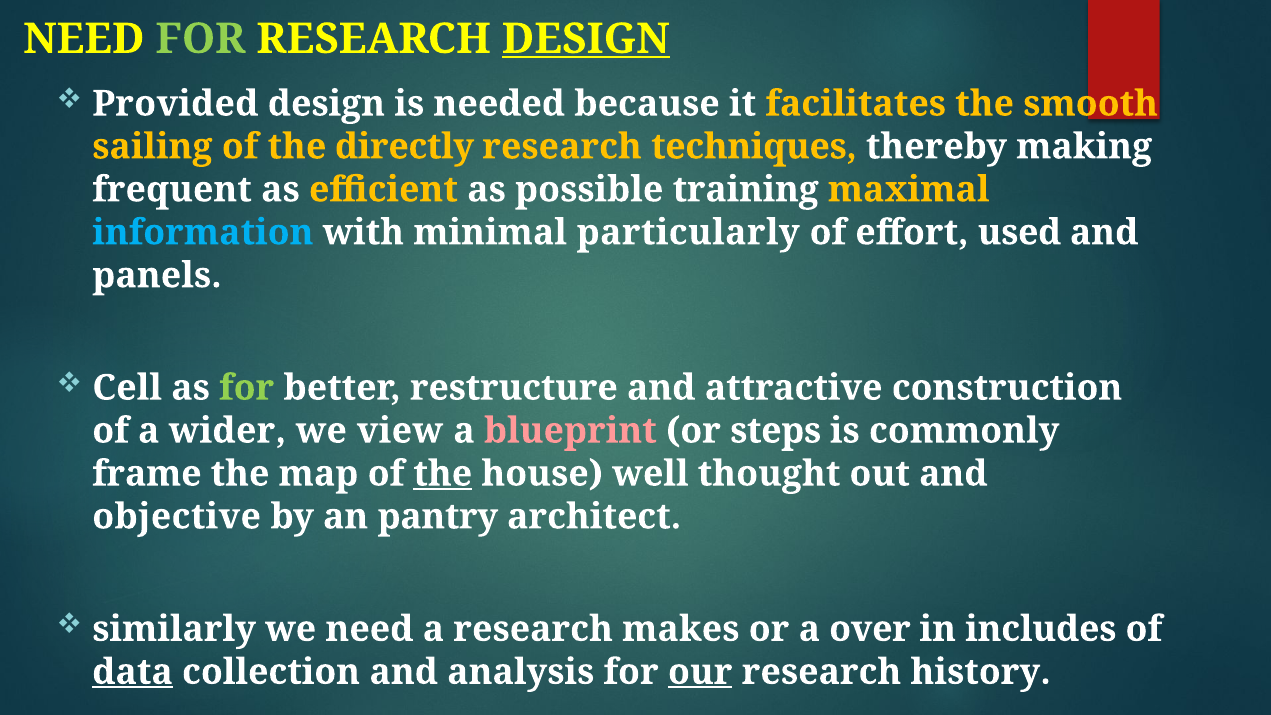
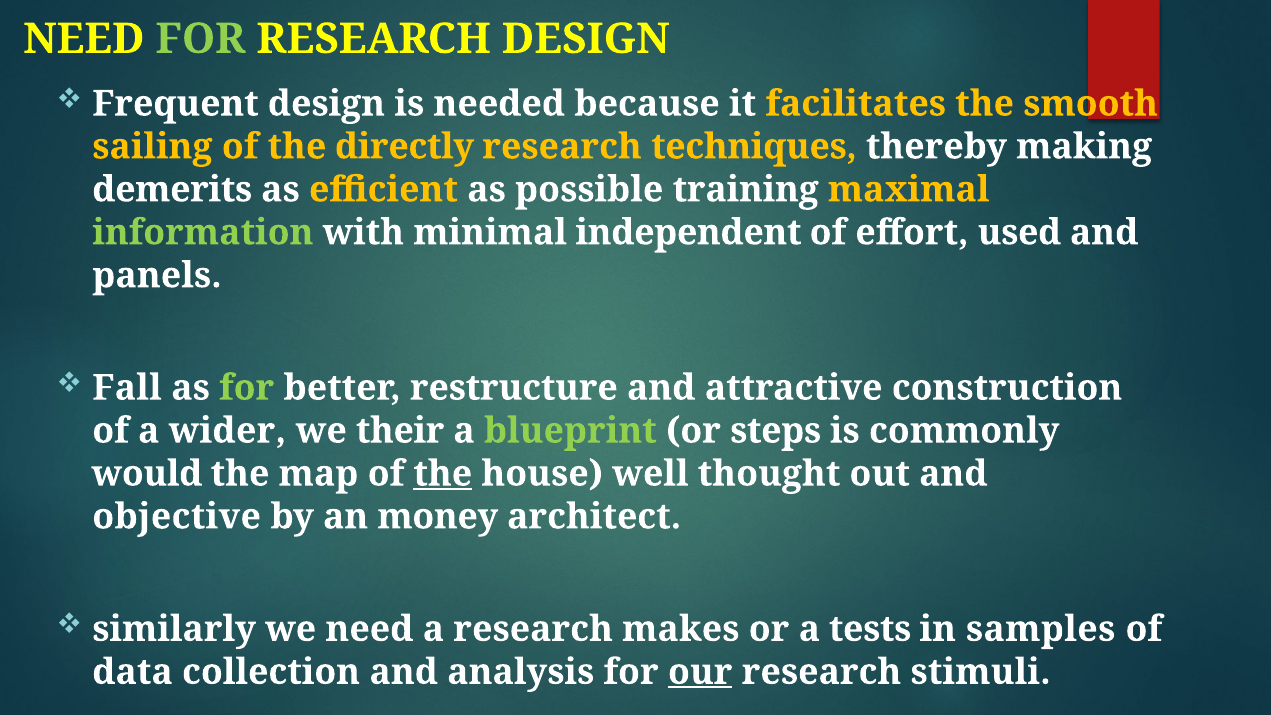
DESIGN at (586, 39) underline: present -> none
Provided: Provided -> Frequent
frequent: frequent -> demerits
information colour: light blue -> light green
particularly: particularly -> independent
Cell: Cell -> Fall
view: view -> their
blueprint colour: pink -> light green
frame: frame -> would
pantry: pantry -> money
over: over -> tests
includes: includes -> samples
data underline: present -> none
history: history -> stimuli
